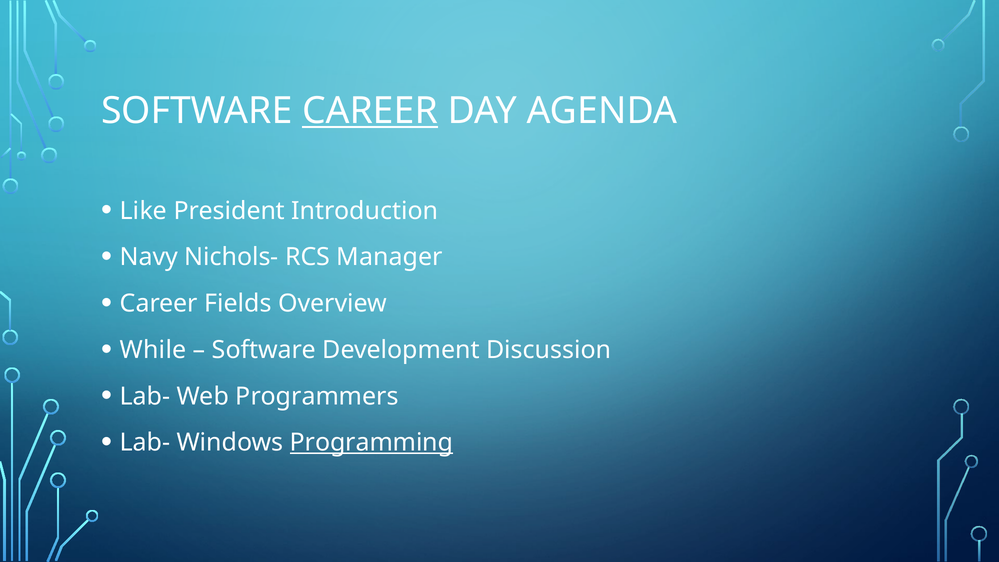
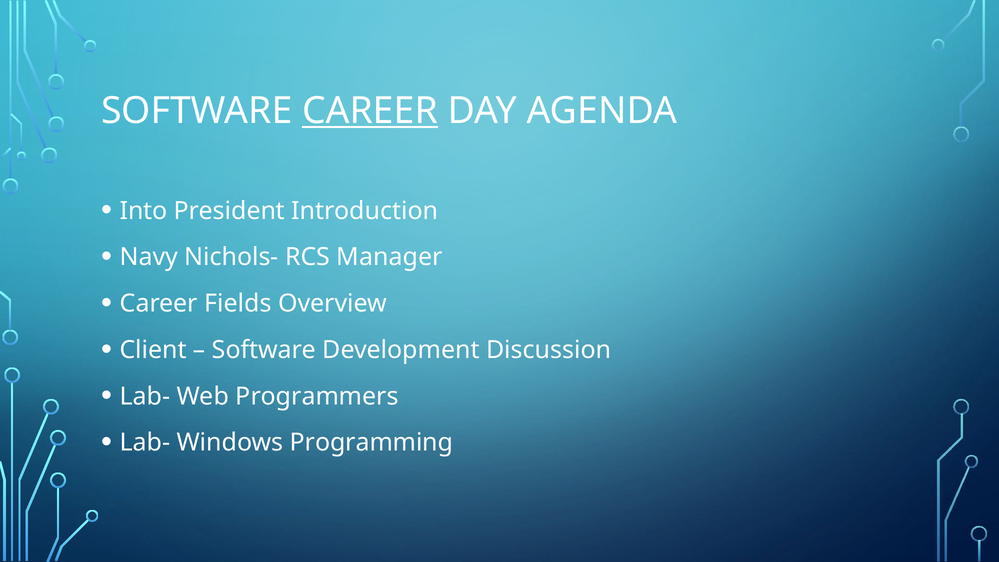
Like: Like -> Into
While: While -> Client
Programming underline: present -> none
